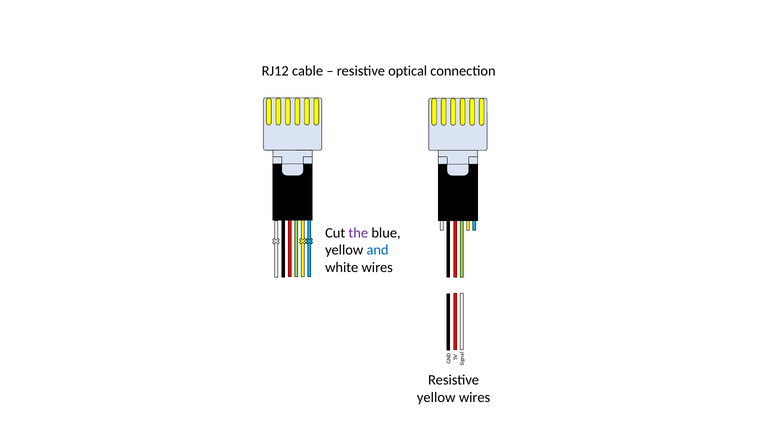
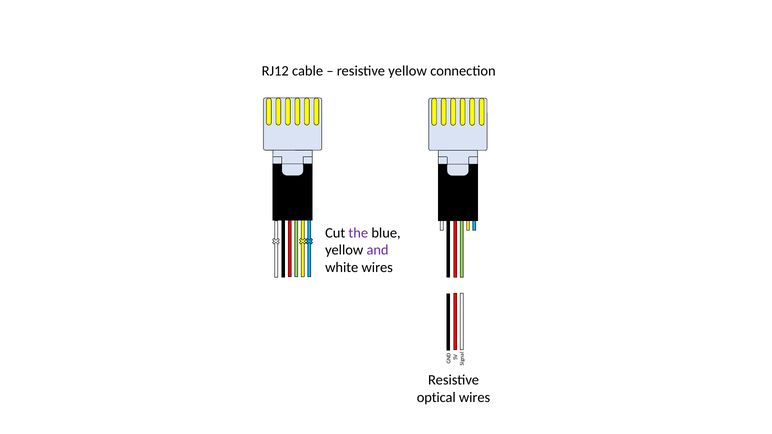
resistive optical: optical -> yellow
and colour: blue -> purple
yellow at (436, 398): yellow -> optical
